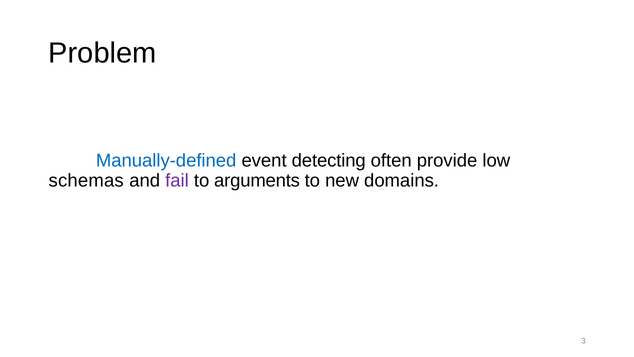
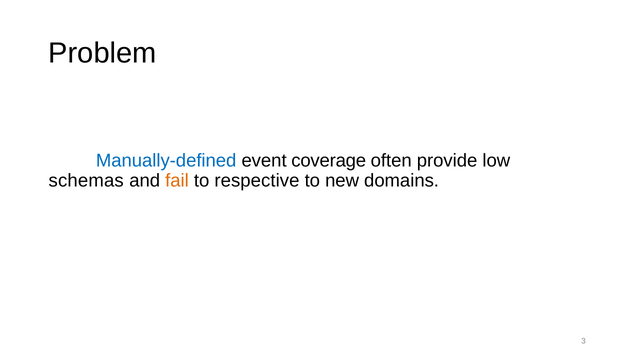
detecting: detecting -> coverage
fail colour: purple -> orange
arguments: arguments -> respective
